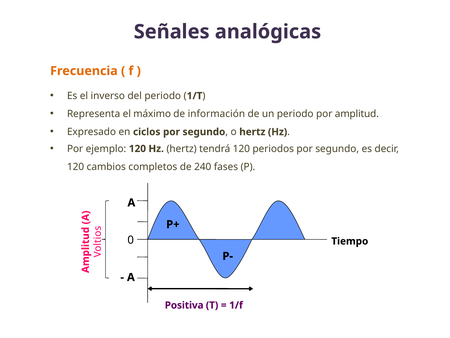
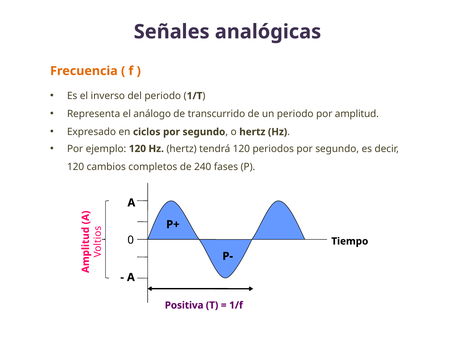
máximo: máximo -> análogo
información: información -> transcurrido
